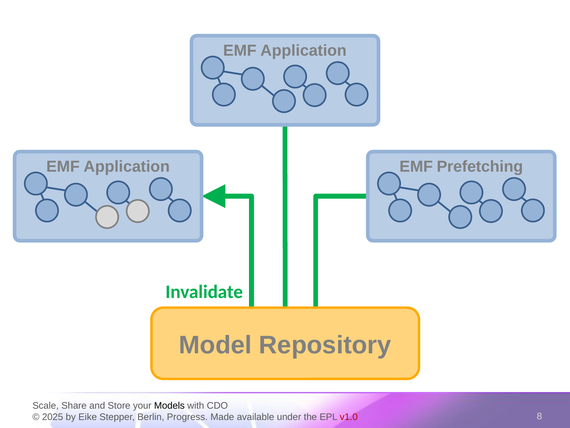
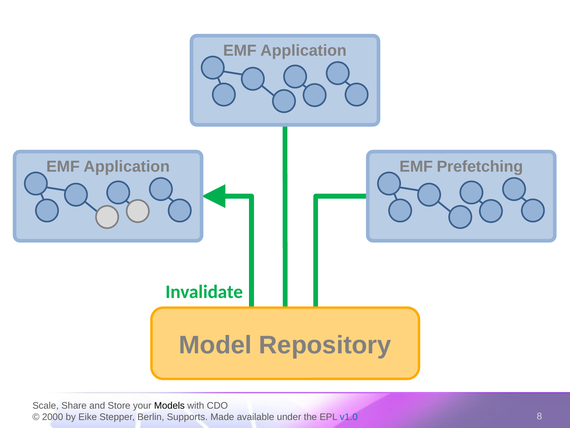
2025: 2025 -> 2000
Progress: Progress -> Supports
v1.0 colour: red -> blue
